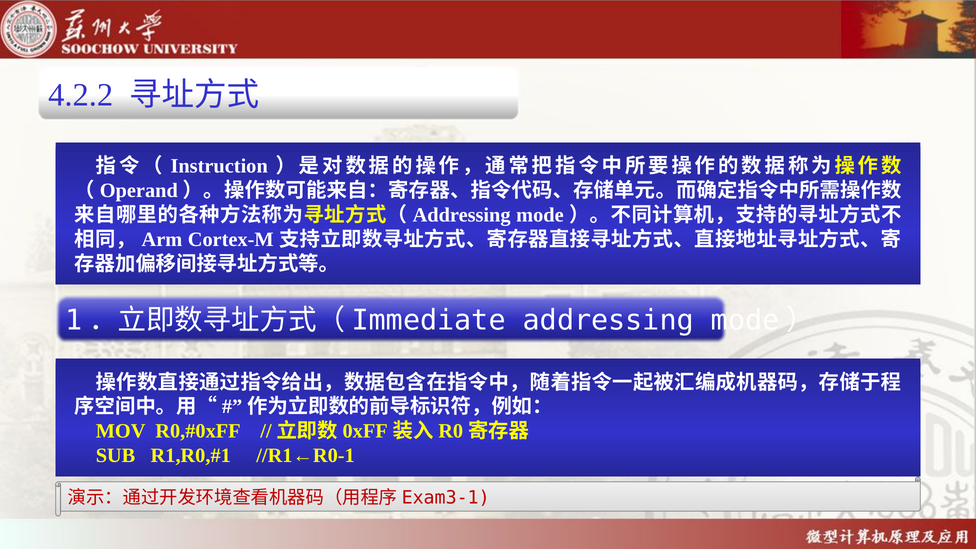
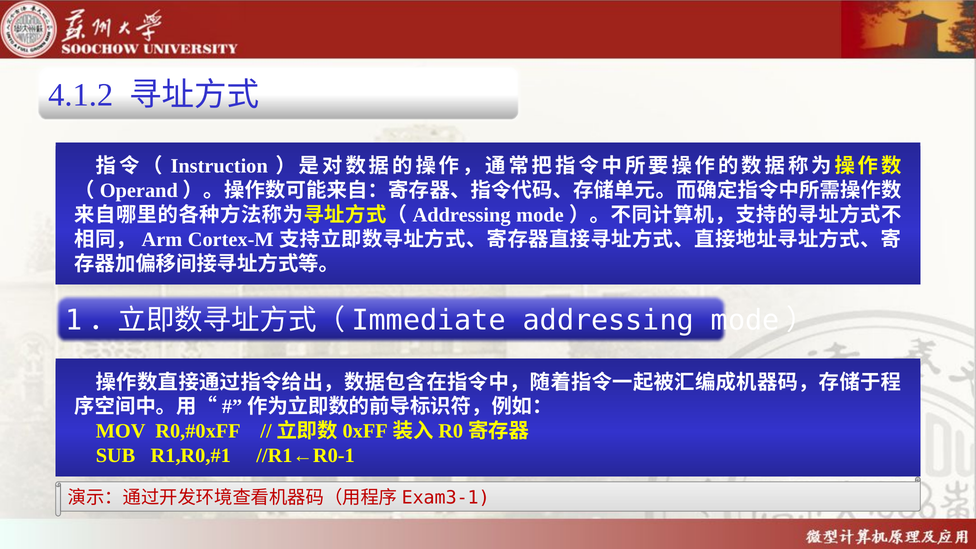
4.2.2: 4.2.2 -> 4.1.2
